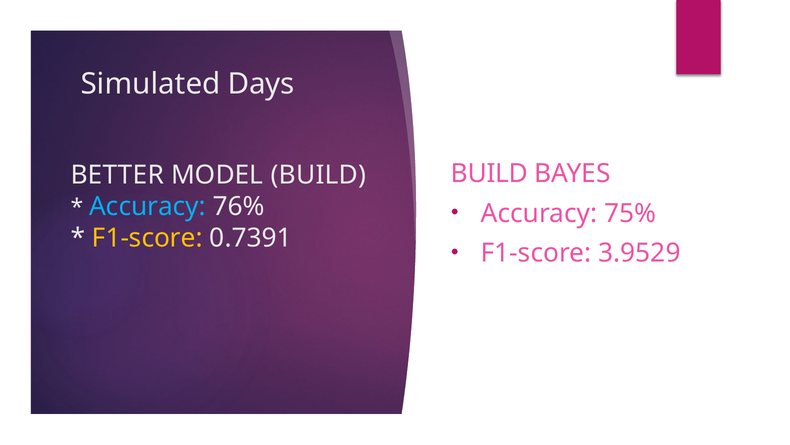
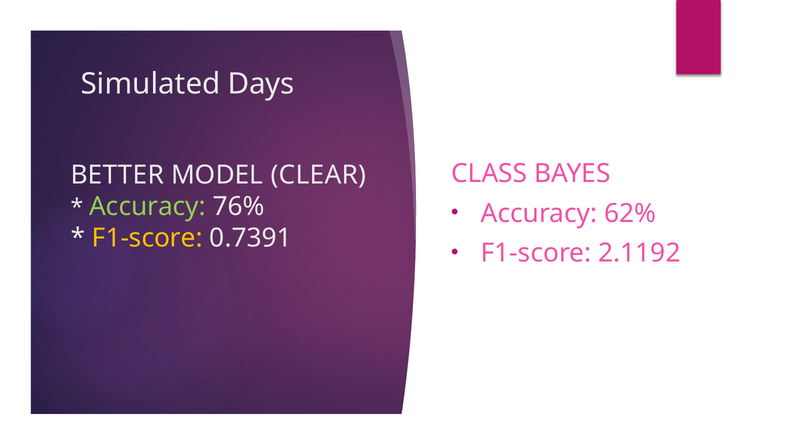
BUILD at (489, 173): BUILD -> CLASS
MODEL BUILD: BUILD -> CLEAR
Accuracy at (148, 206) colour: light blue -> light green
75%: 75% -> 62%
3.9529: 3.9529 -> 2.1192
